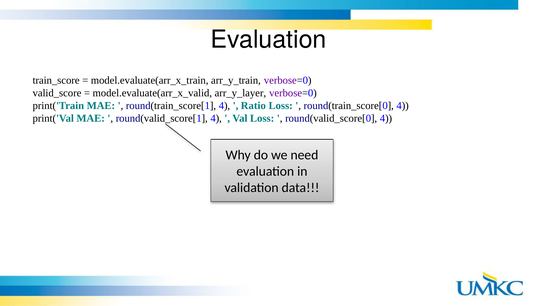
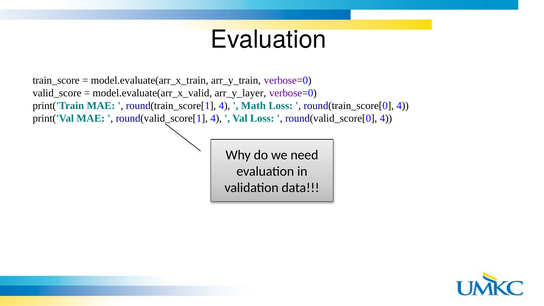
Ratio: Ratio -> Math
